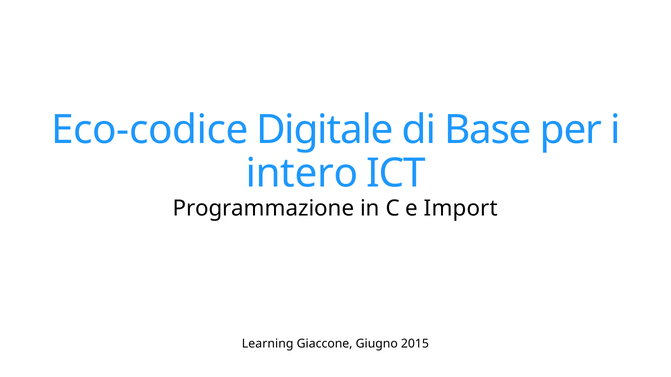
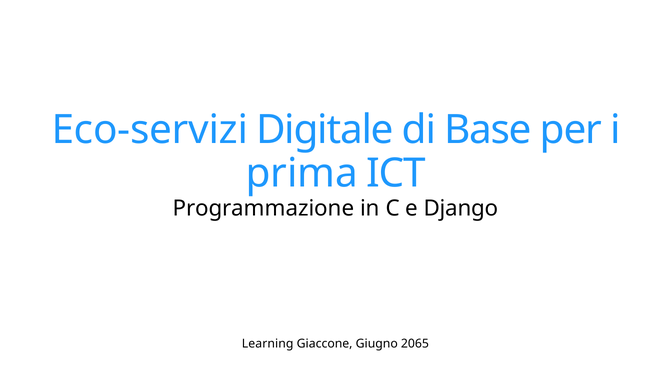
Eco-codice: Eco-codice -> Eco-servizi
intero: intero -> prima
Import: Import -> Django
2015: 2015 -> 2065
